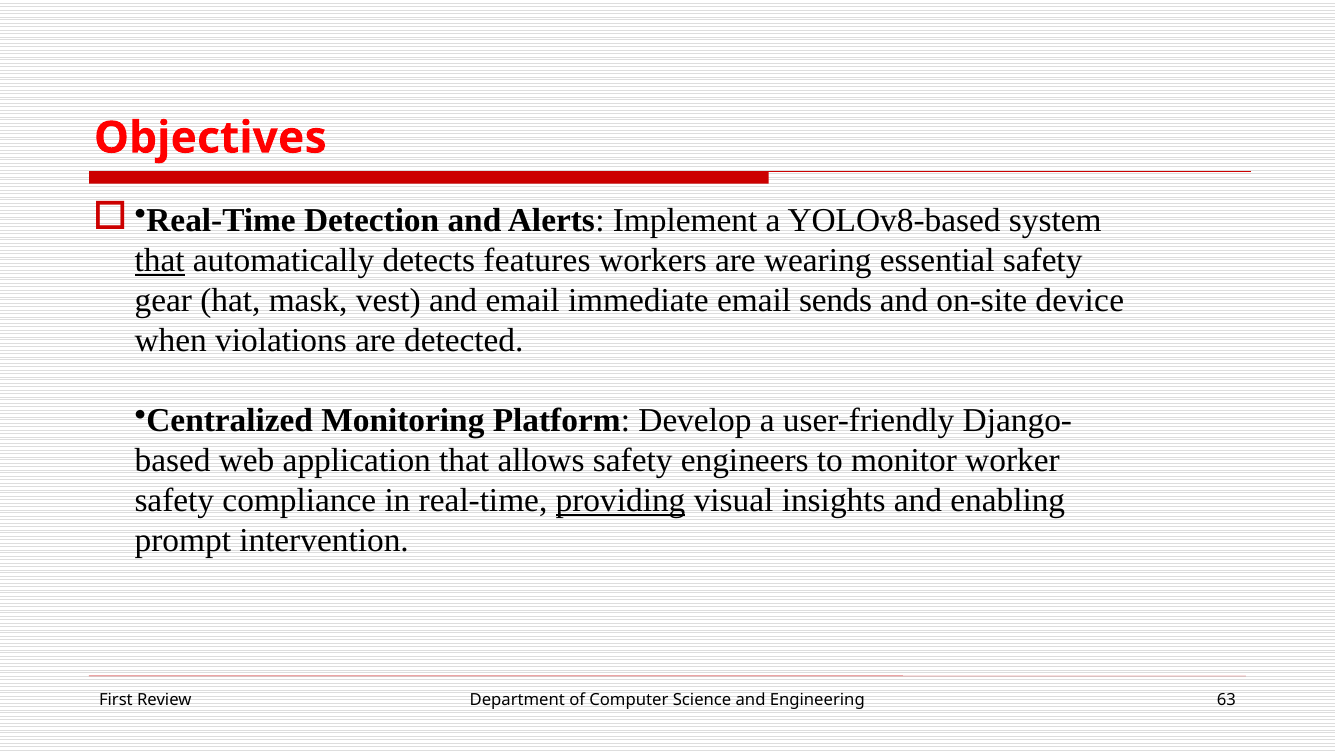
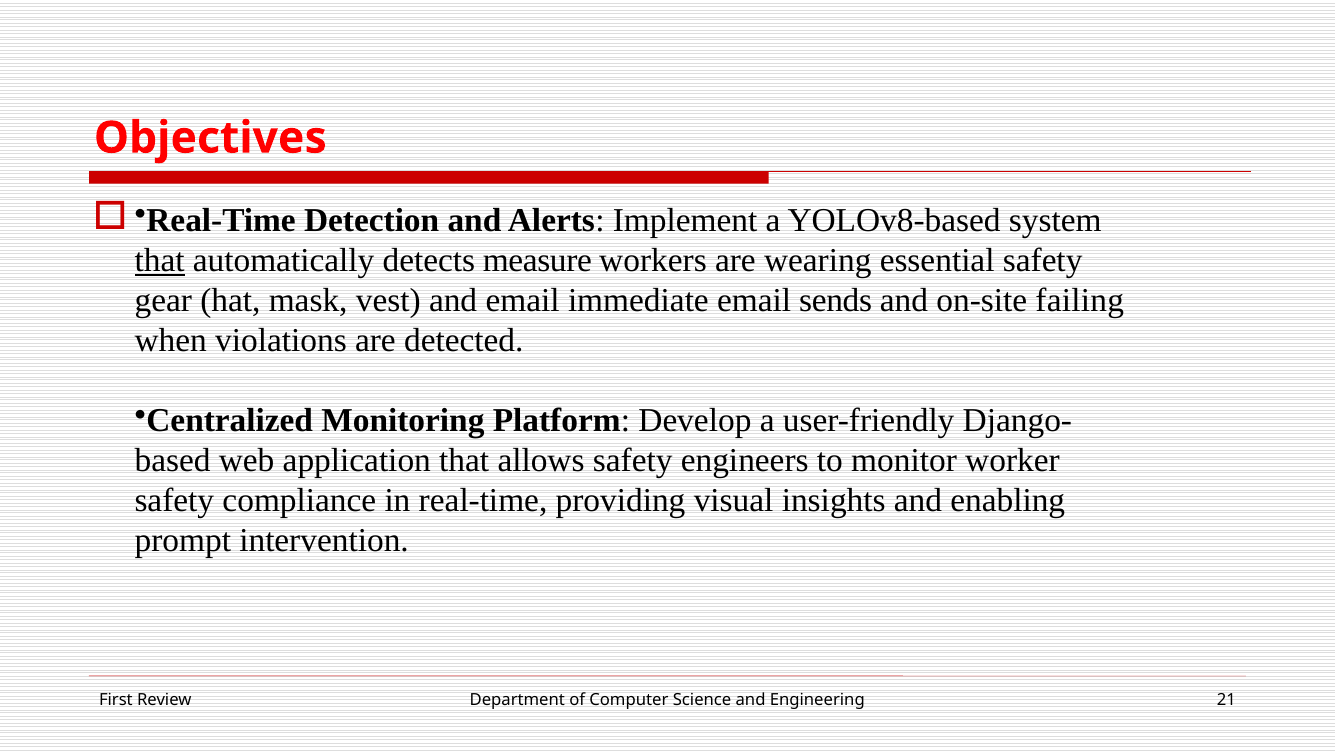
features: features -> measure
device: device -> failing
providing underline: present -> none
63: 63 -> 21
